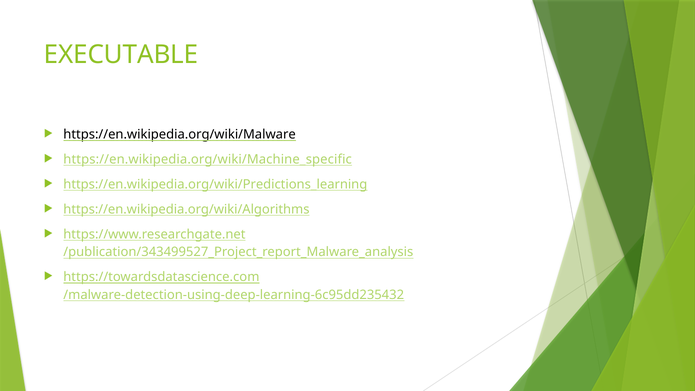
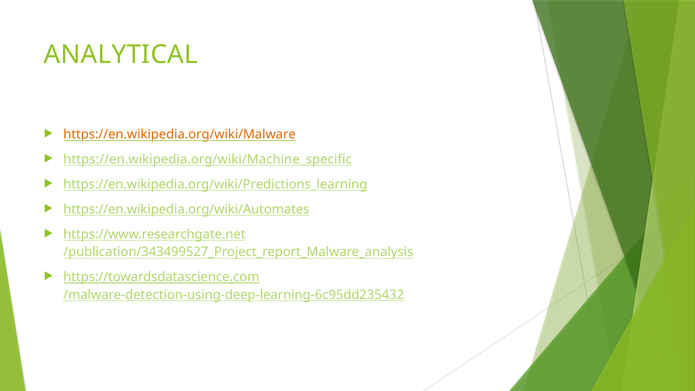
EXECUTABLE: EXECUTABLE -> ANALYTICAL
https://en.wikipedia.org/wiki/Malware colour: black -> orange
https://en.wikipedia.org/wiki/Algorithms: https://en.wikipedia.org/wiki/Algorithms -> https://en.wikipedia.org/wiki/Automates
